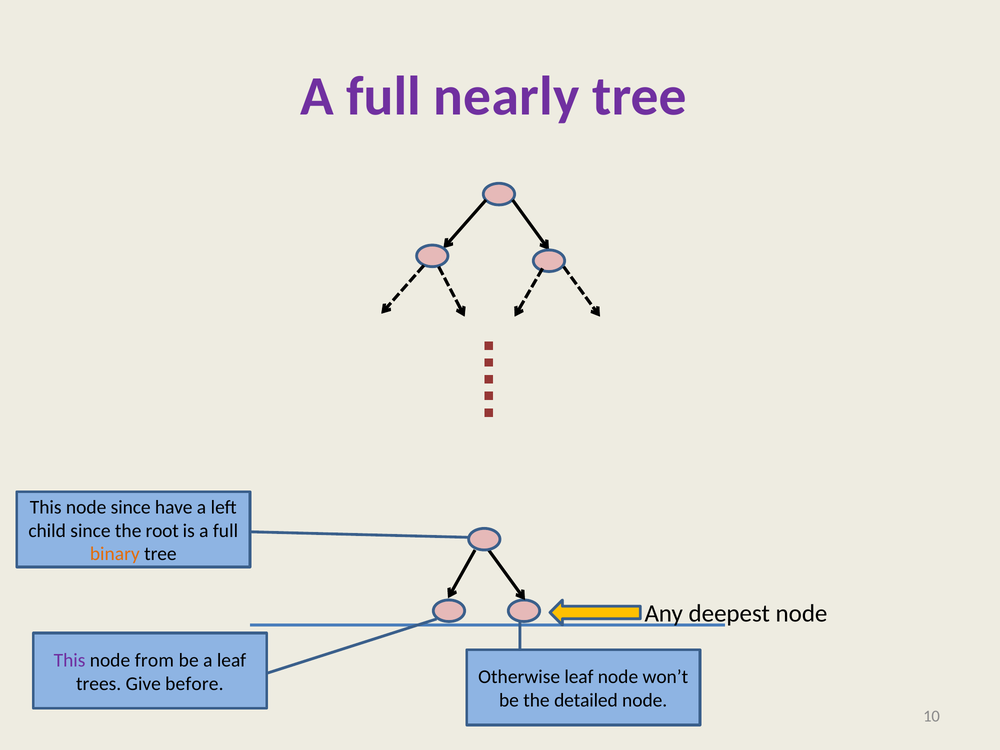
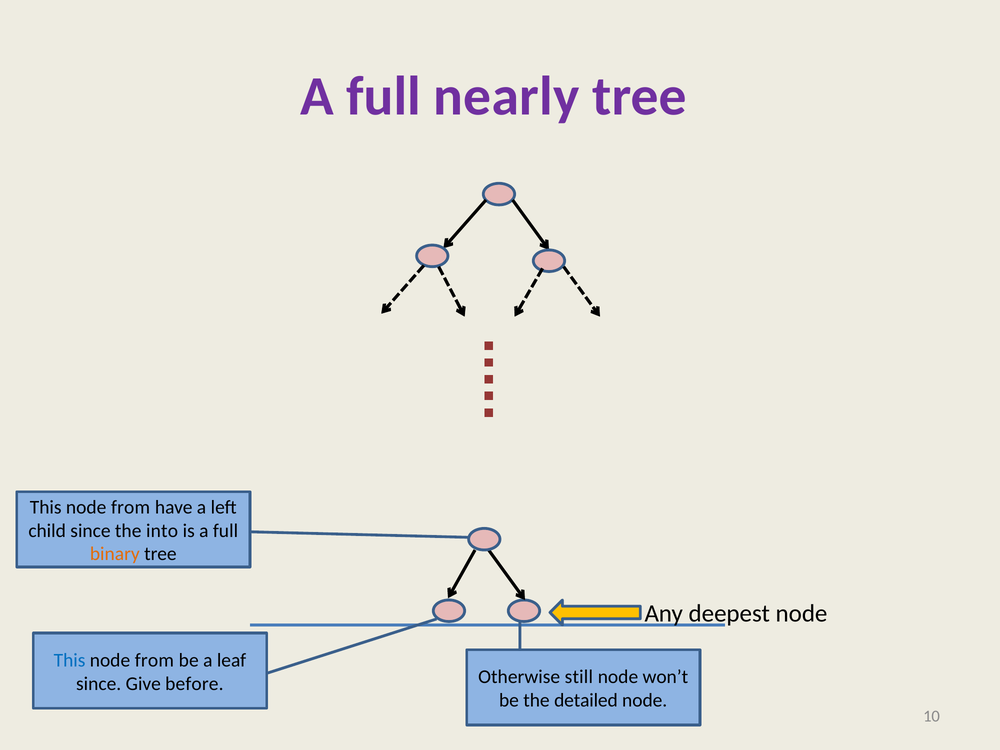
since at (131, 507): since -> from
root: root -> into
This at (70, 660) colour: purple -> blue
trees at (99, 684): trees -> since
Otherwise leaf: leaf -> still
